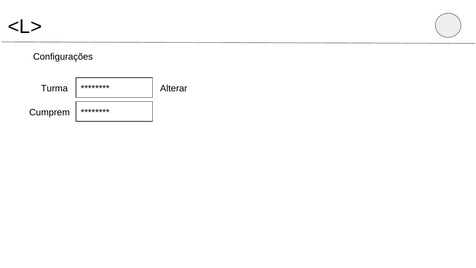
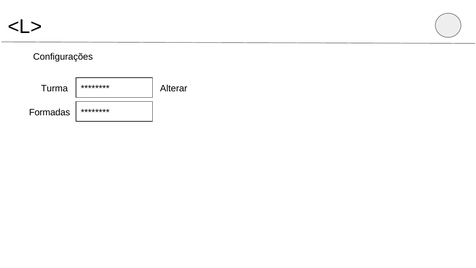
Cumprem: Cumprem -> Formadas
